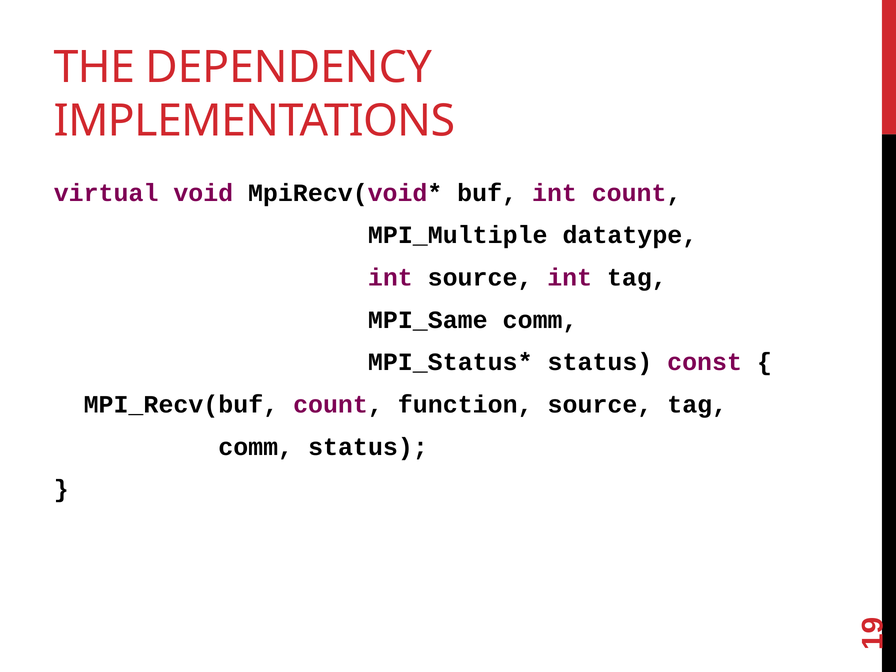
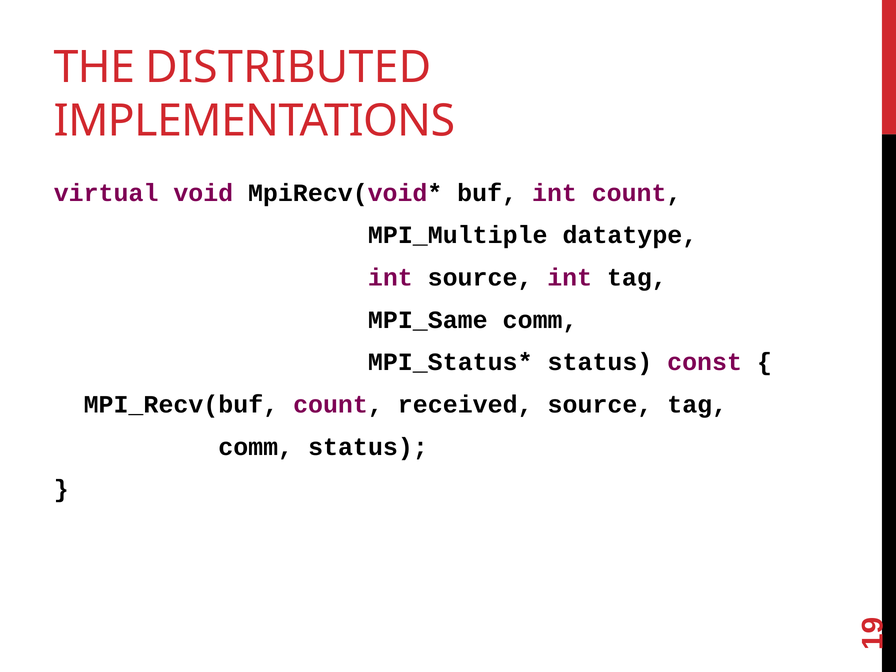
DEPENDENCY: DEPENDENCY -> DISTRIBUTED
function: function -> received
